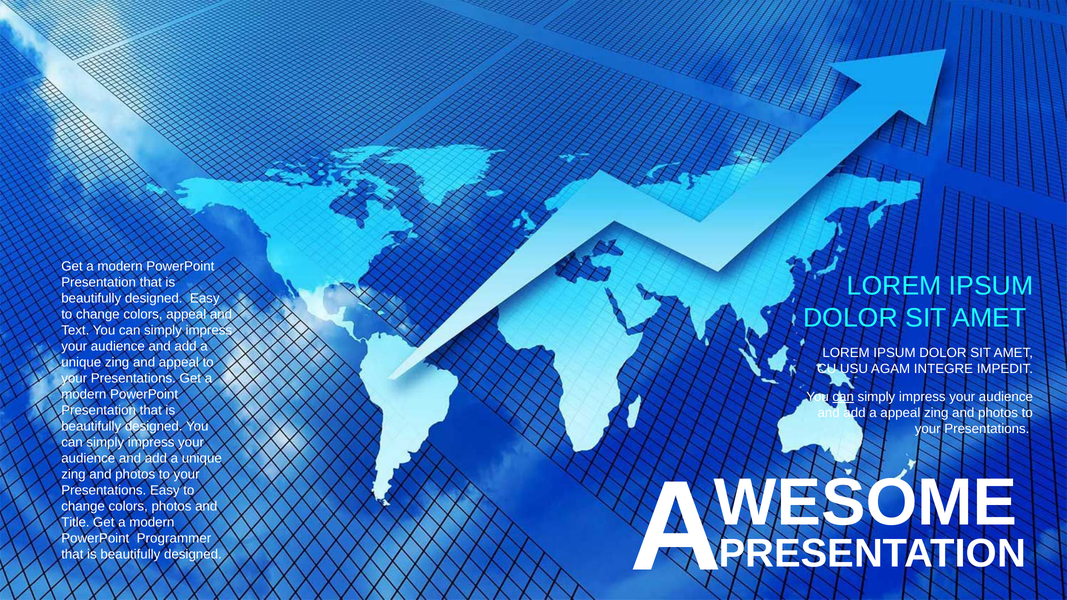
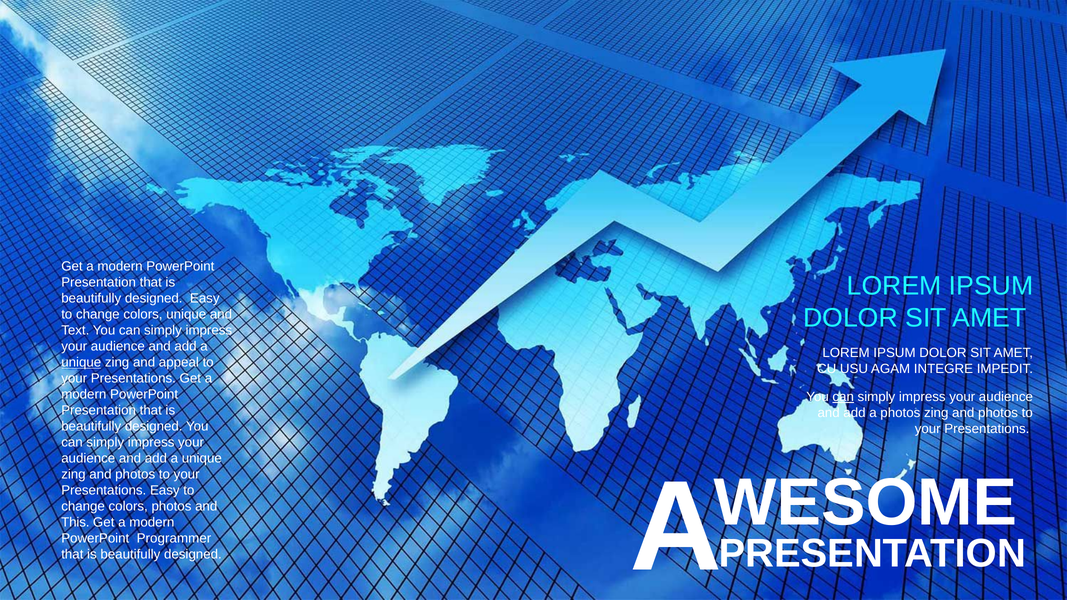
colors appeal: appeal -> unique
unique at (81, 363) underline: none -> present
a appeal: appeal -> photos
Title: Title -> This
